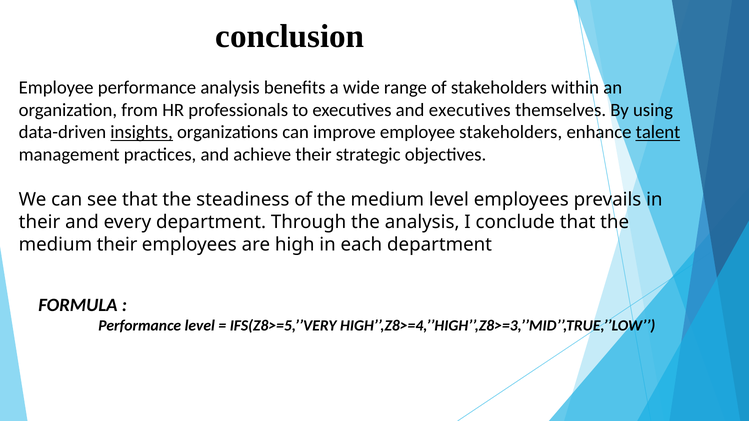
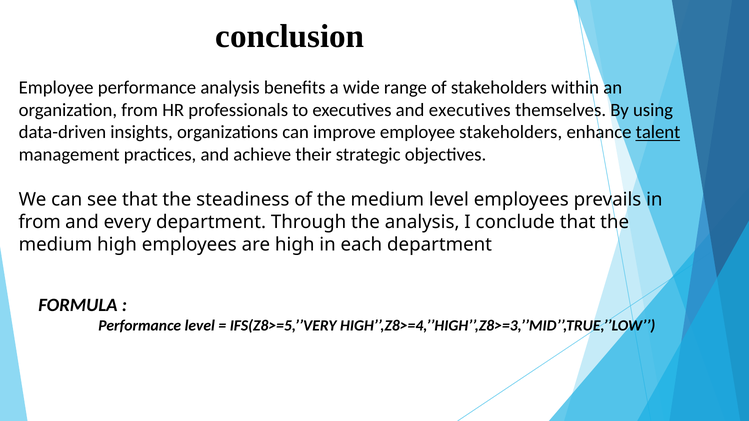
insights underline: present -> none
their at (40, 222): their -> from
medium their: their -> high
